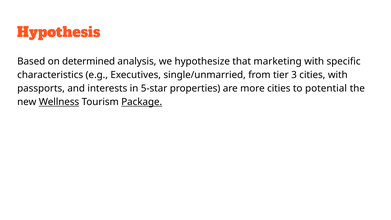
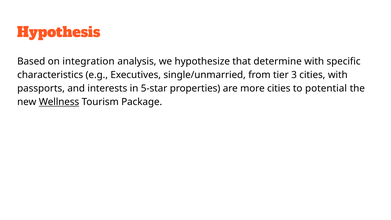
determined: determined -> integration
marketing: marketing -> determine
Package underline: present -> none
